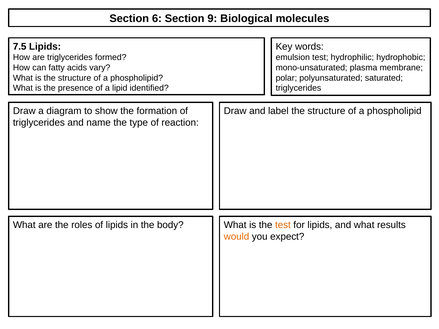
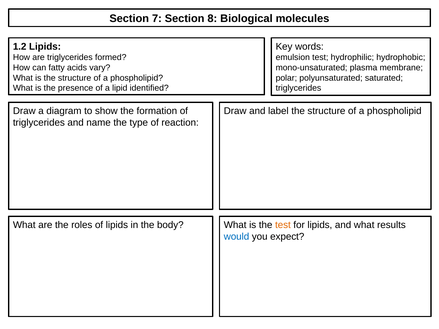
6: 6 -> 7
9: 9 -> 8
7.5: 7.5 -> 1.2
would colour: orange -> blue
